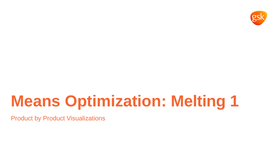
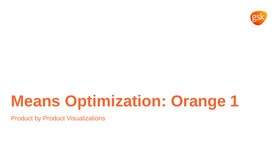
Melting: Melting -> Orange
